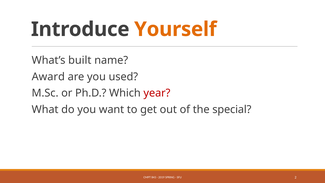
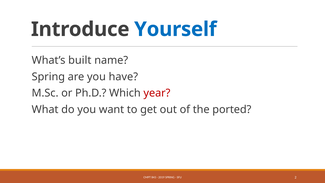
Yourself colour: orange -> blue
Award at (48, 77): Award -> Spring
used: used -> have
special: special -> ported
